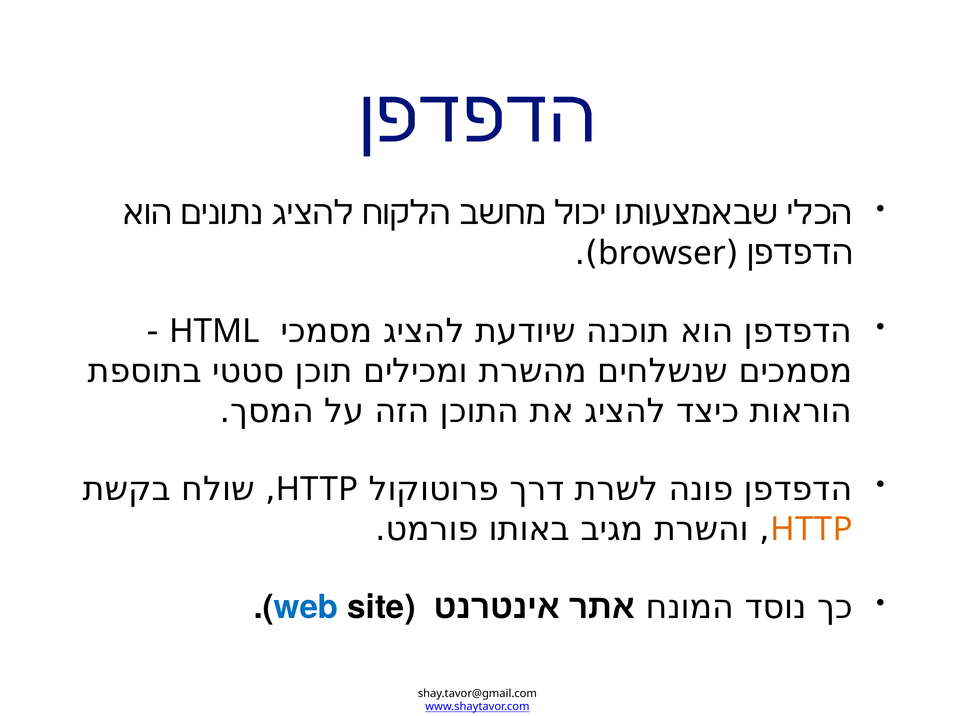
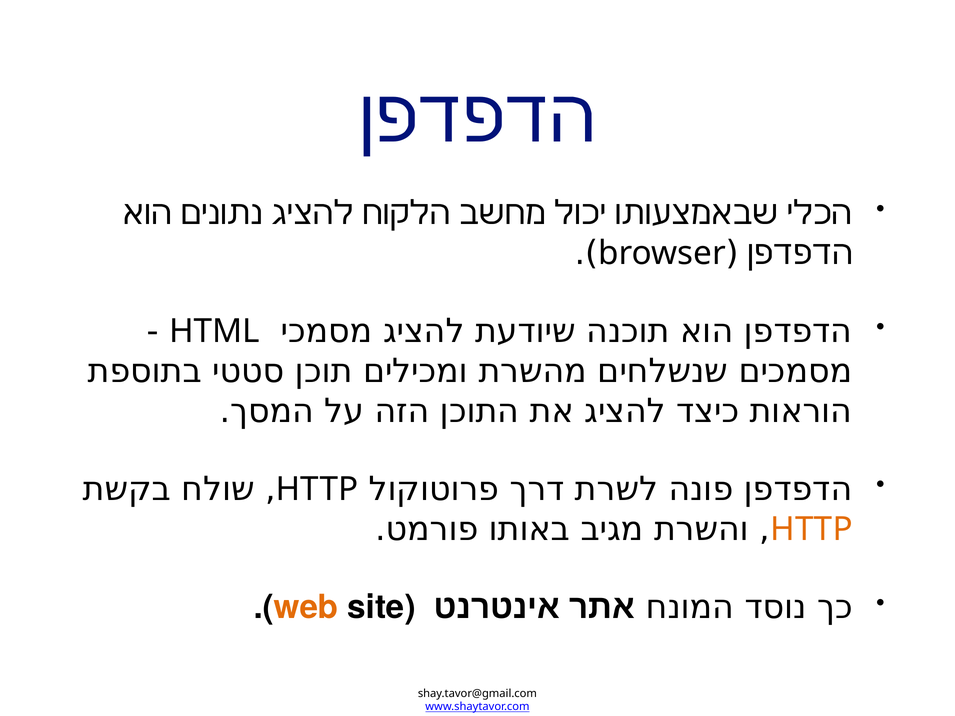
web colour: blue -> orange
